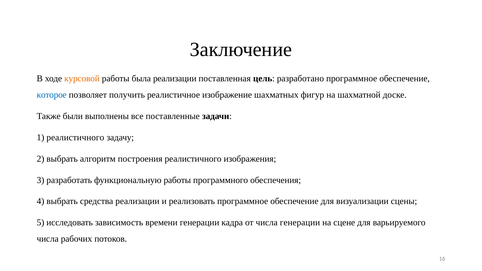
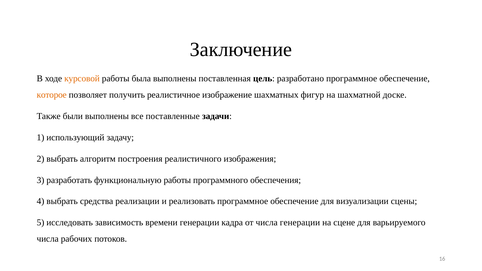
была реализации: реализации -> выполнены
которое colour: blue -> orange
1 реалистичного: реалистичного -> использующий
